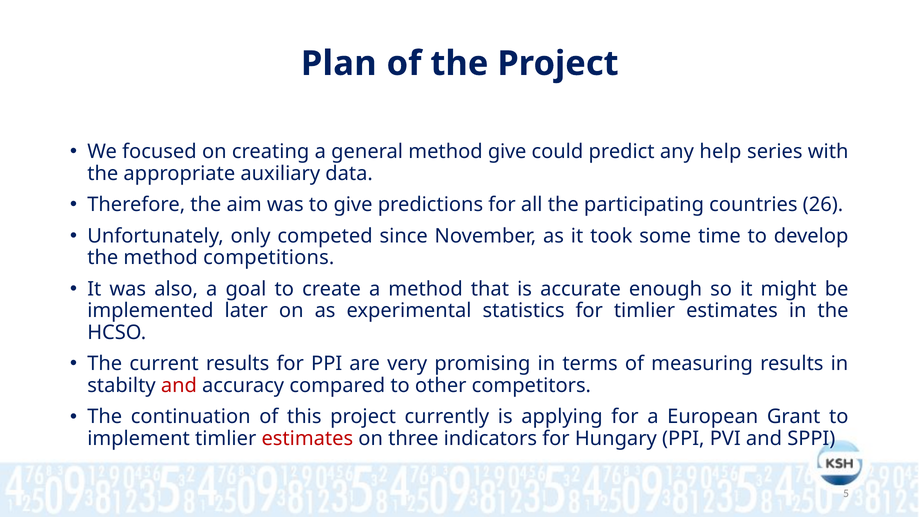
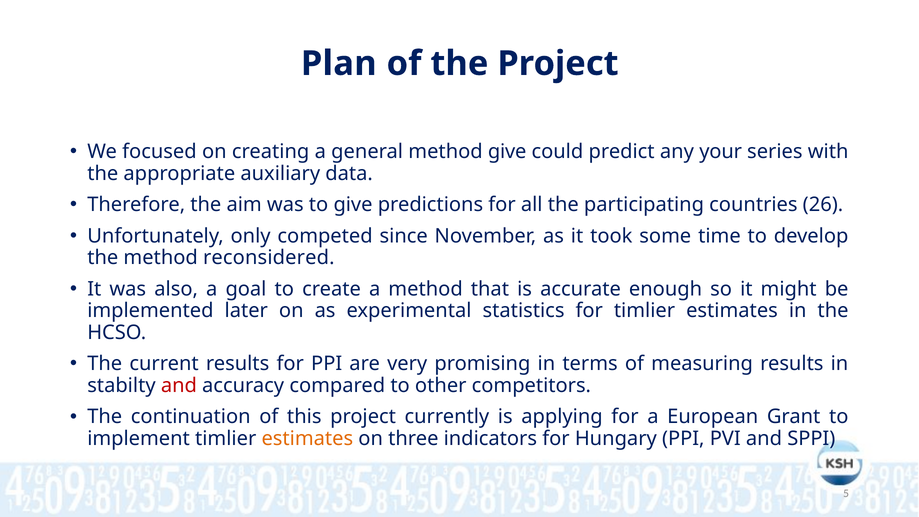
help: help -> your
competitions: competitions -> reconsidered
estimates at (307, 438) colour: red -> orange
